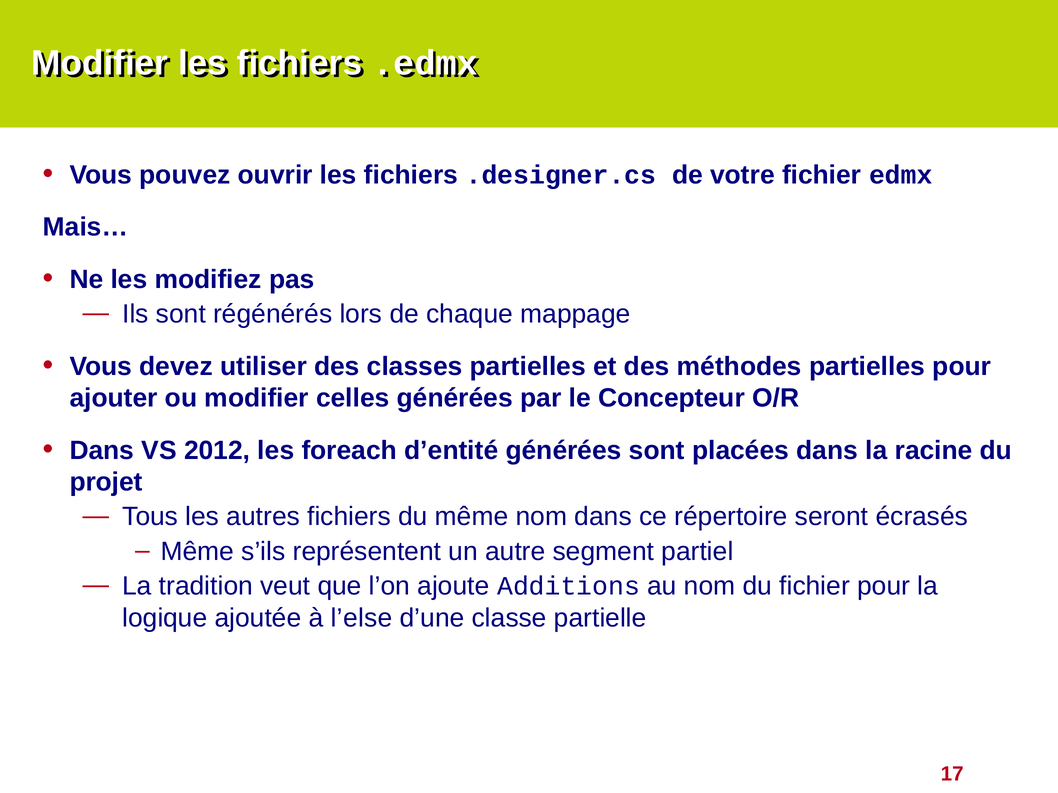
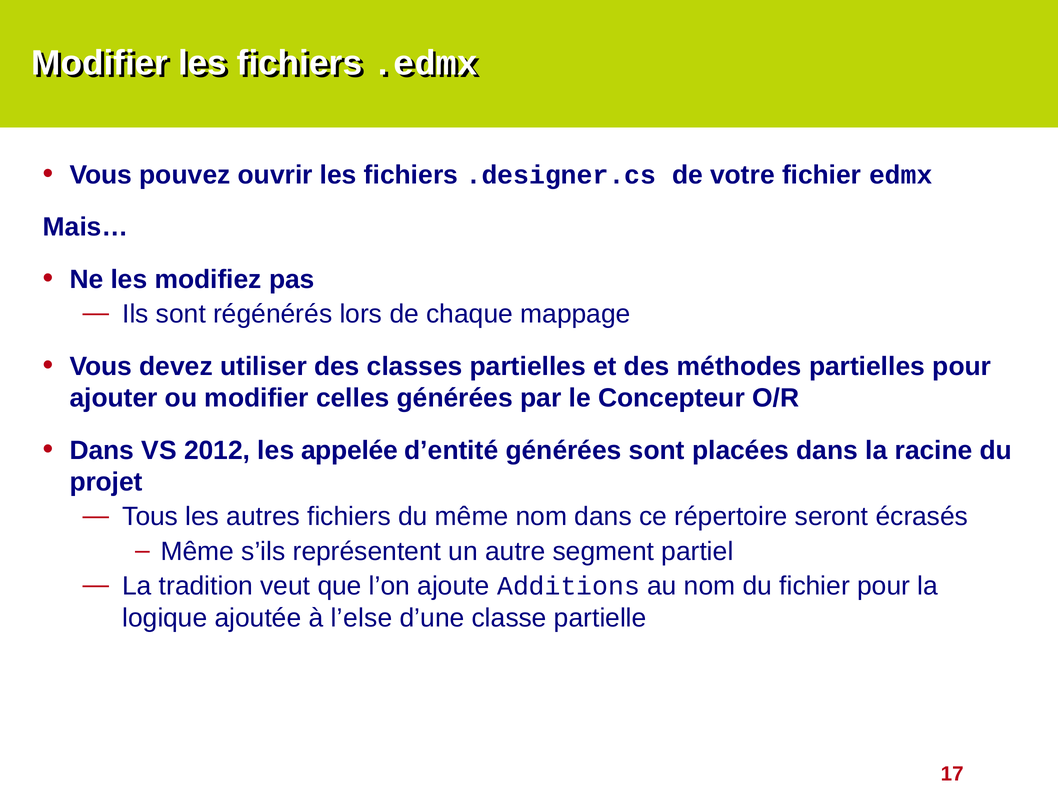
foreach: foreach -> appelée
